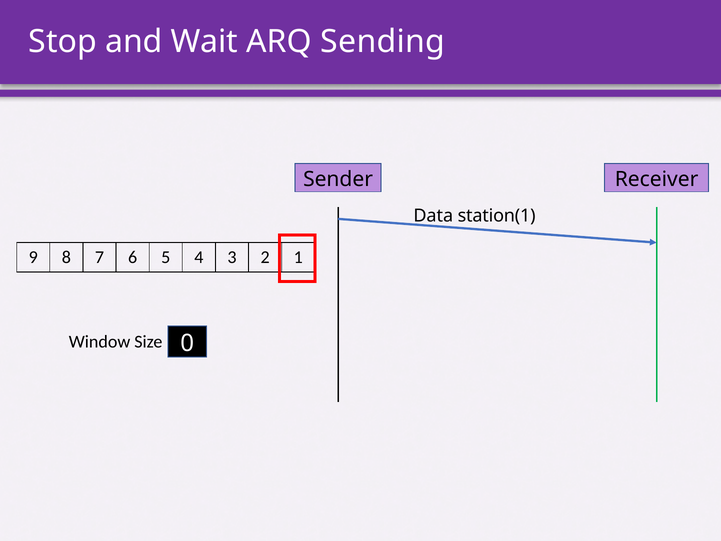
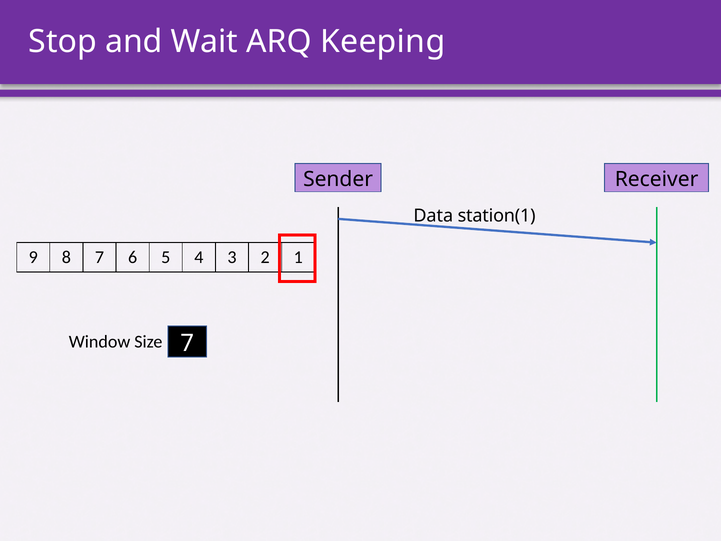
Sending: Sending -> Keeping
Size 0: 0 -> 7
